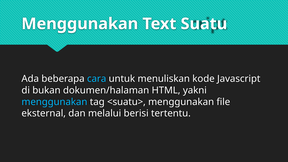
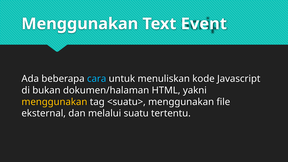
Suatu: Suatu -> Event
menggunakan at (54, 102) colour: light blue -> yellow
berisi: berisi -> suatu
